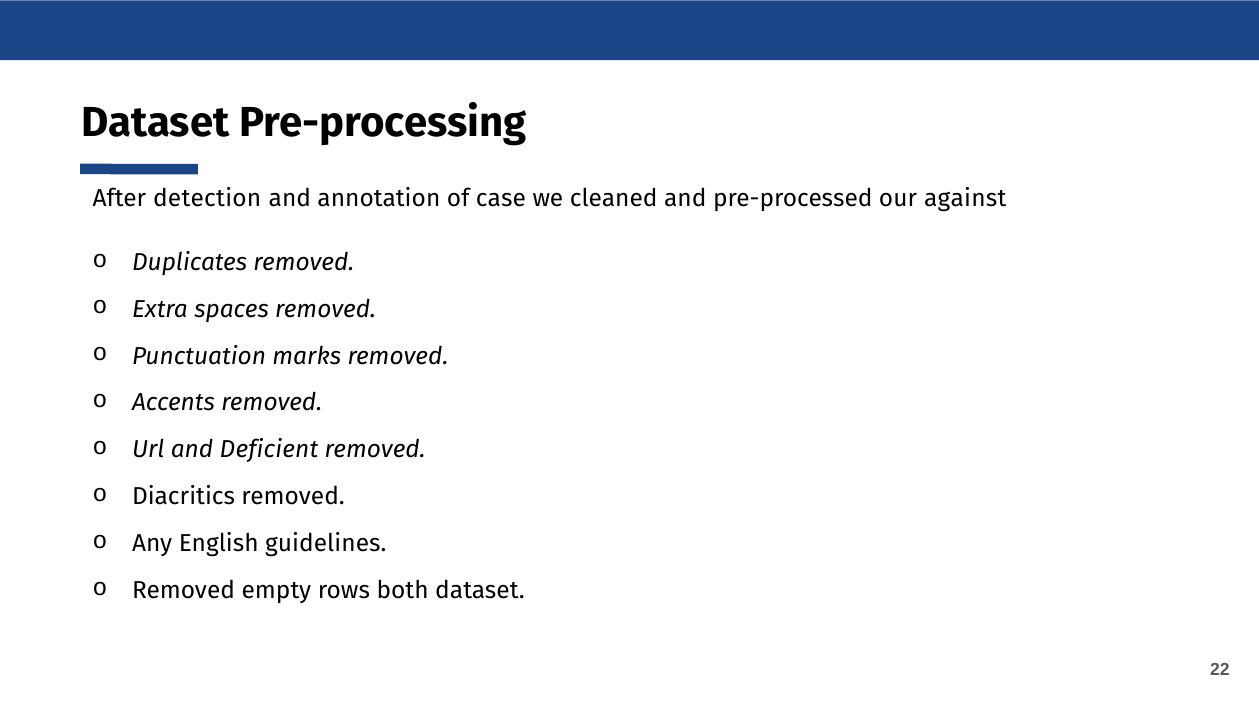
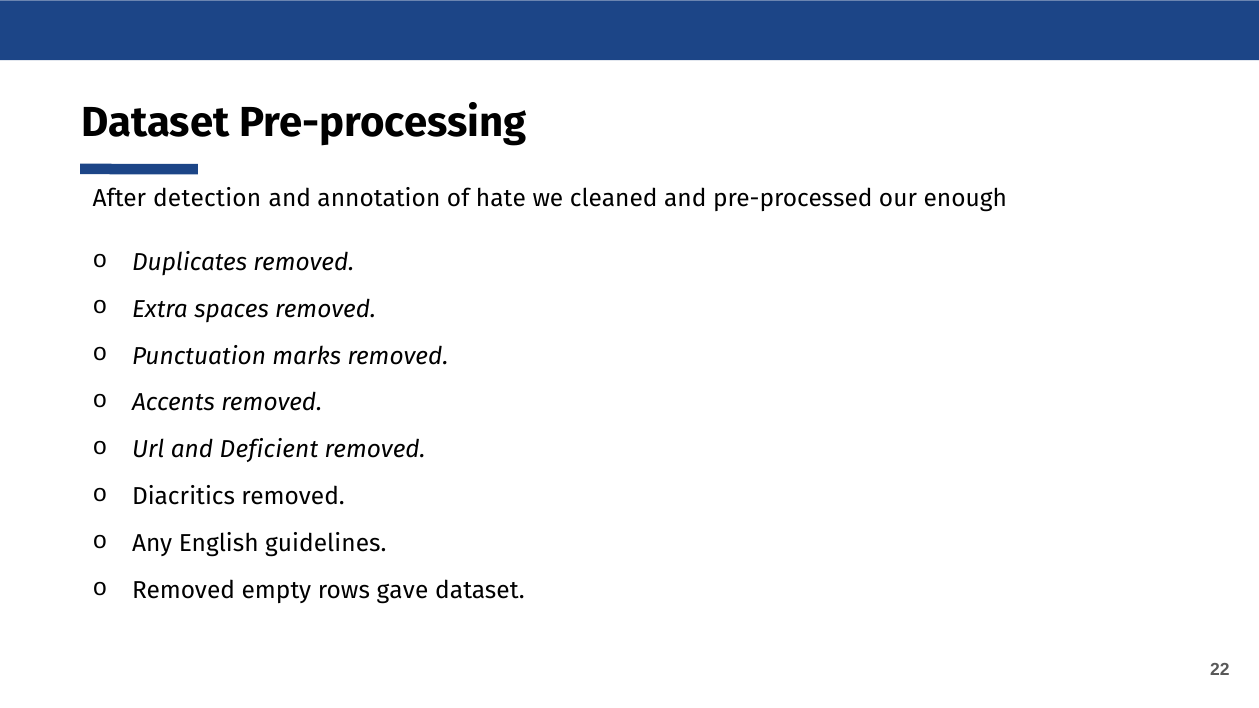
case: case -> hate
against: against -> enough
both: both -> gave
